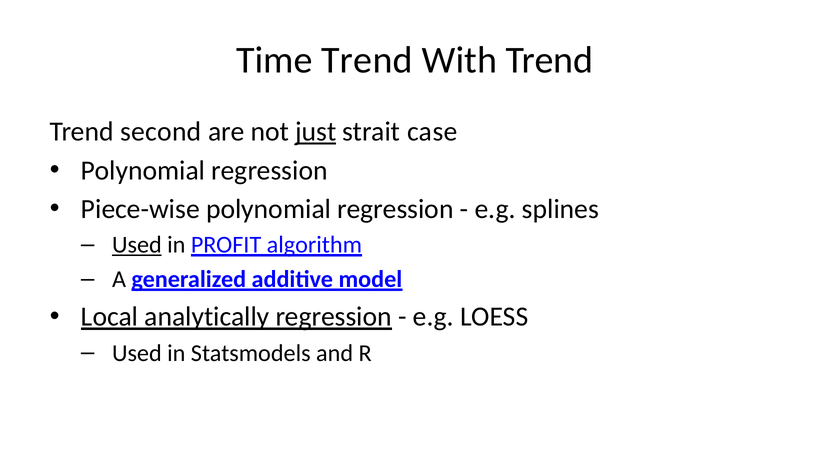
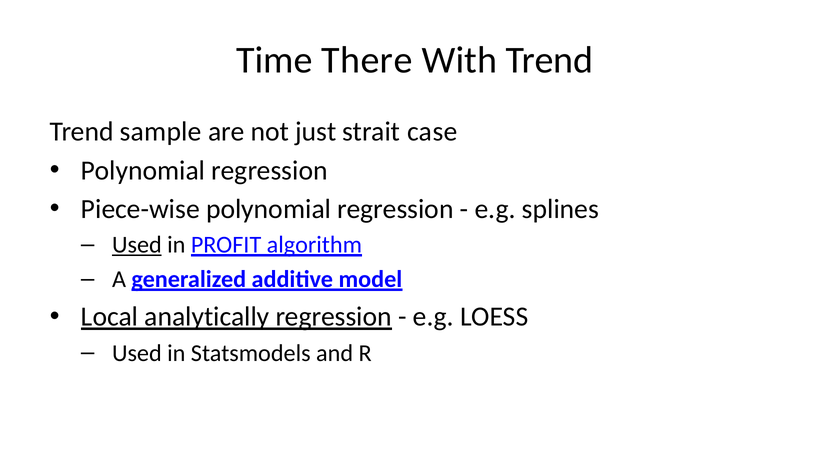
Time Trend: Trend -> There
second: second -> sample
just underline: present -> none
